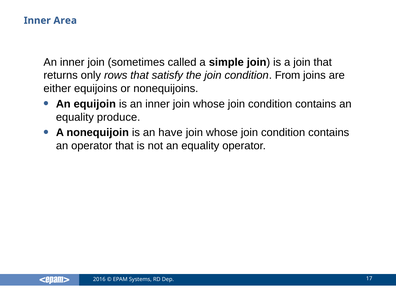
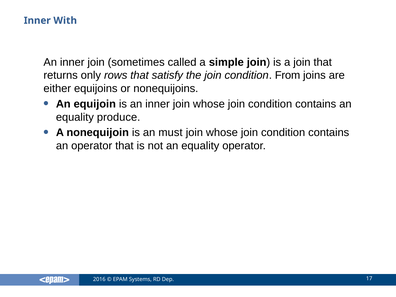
Area: Area -> With
have: have -> must
